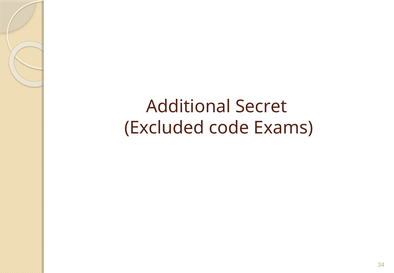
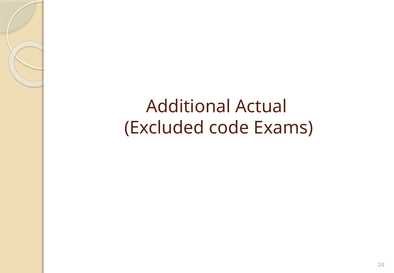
Secret: Secret -> Actual
